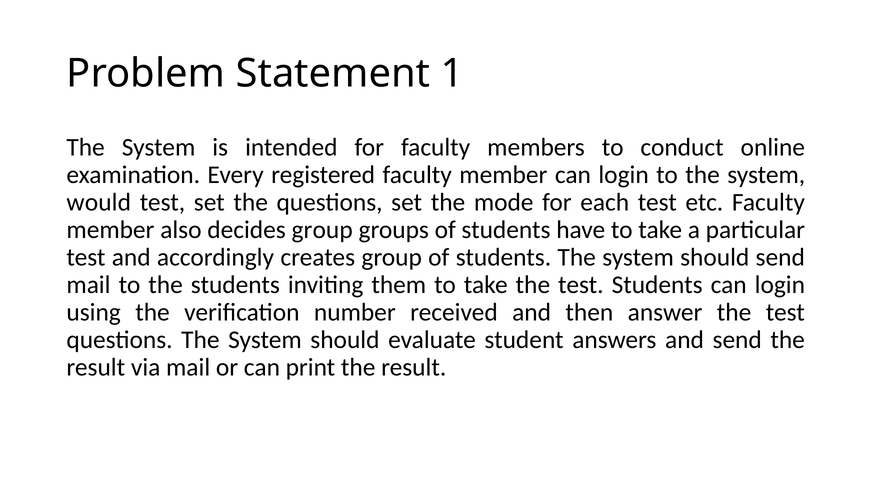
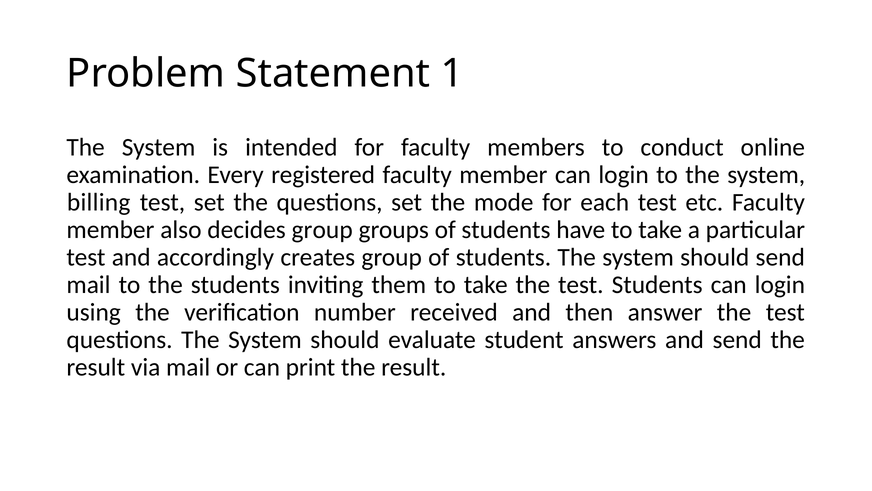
would: would -> billing
